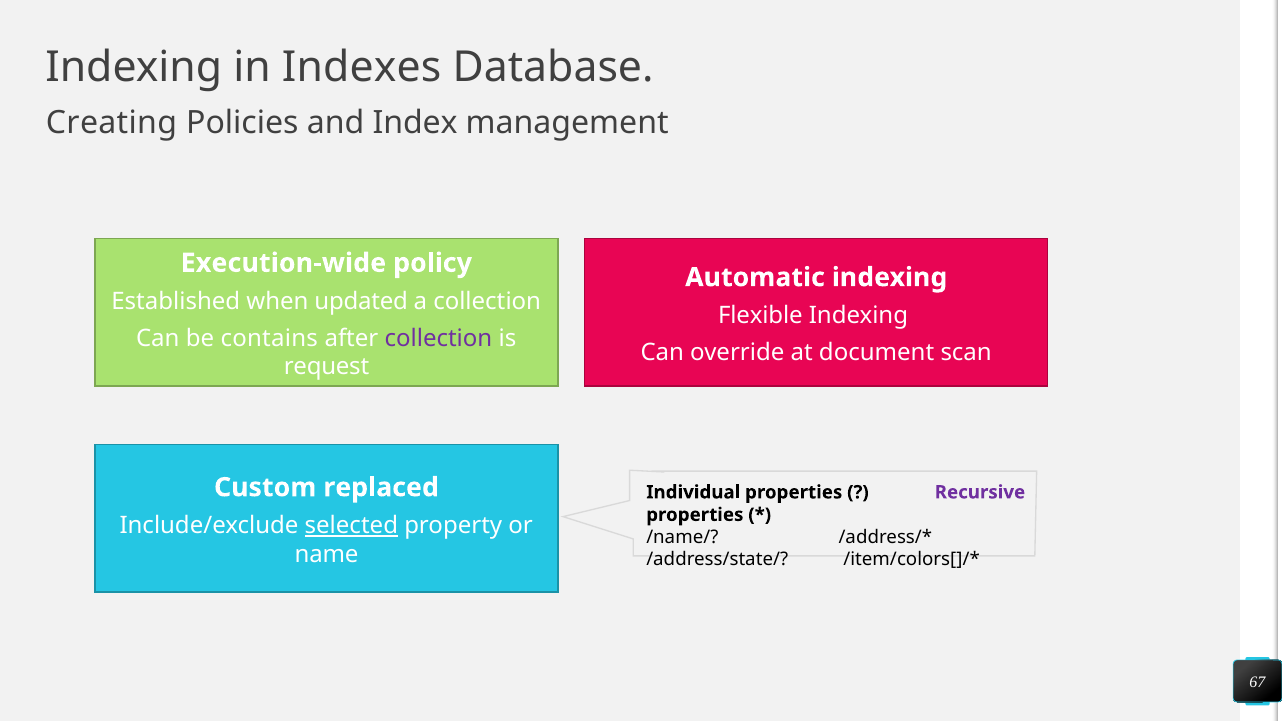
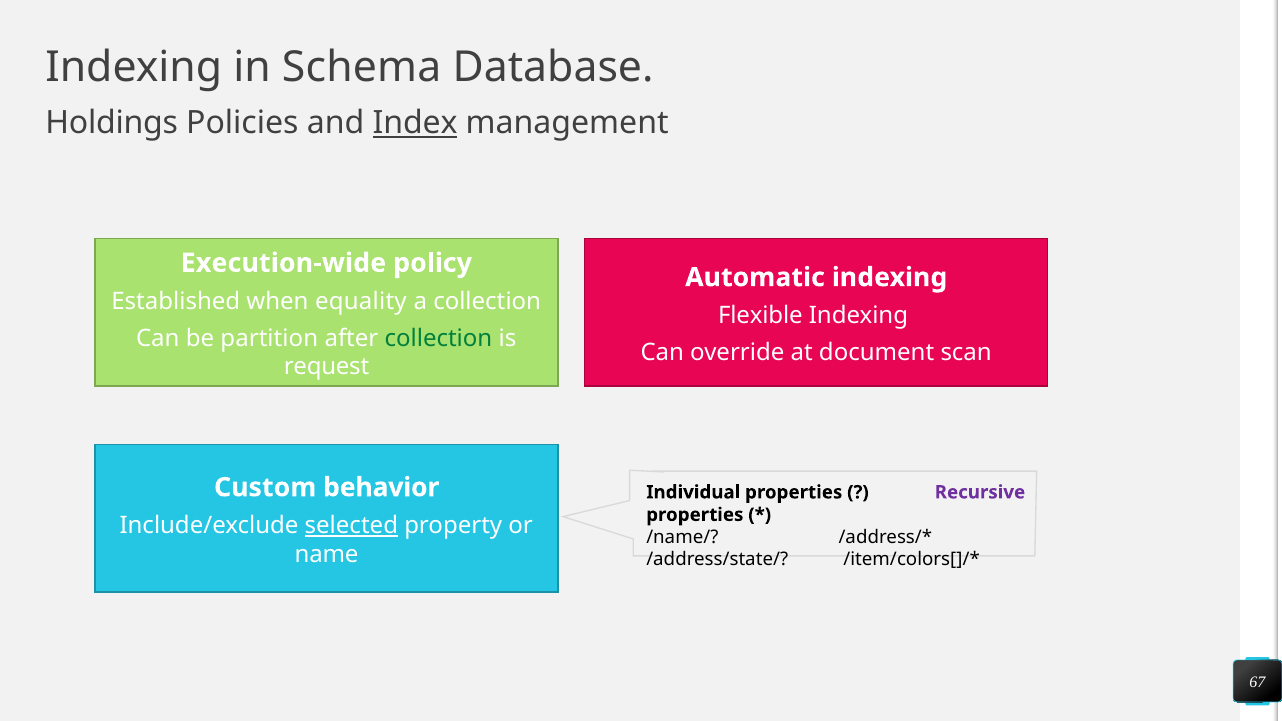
Indexes: Indexes -> Schema
Creating: Creating -> Holdings
Index underline: none -> present
updated: updated -> equality
contains: contains -> partition
collection at (438, 338) colour: purple -> green
replaced: replaced -> behavior
